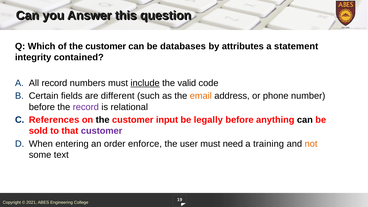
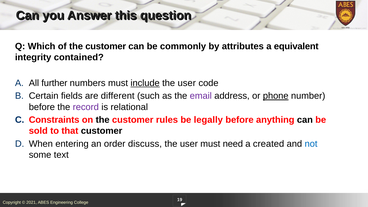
databases: databases -> commonly
statement: statement -> equivalent
All record: record -> further
valid at (187, 83): valid -> user
email colour: orange -> purple
phone underline: none -> present
References: References -> Constraints
input: input -> rules
customer at (102, 131) colour: purple -> black
enforce: enforce -> discuss
training: training -> created
not colour: orange -> blue
